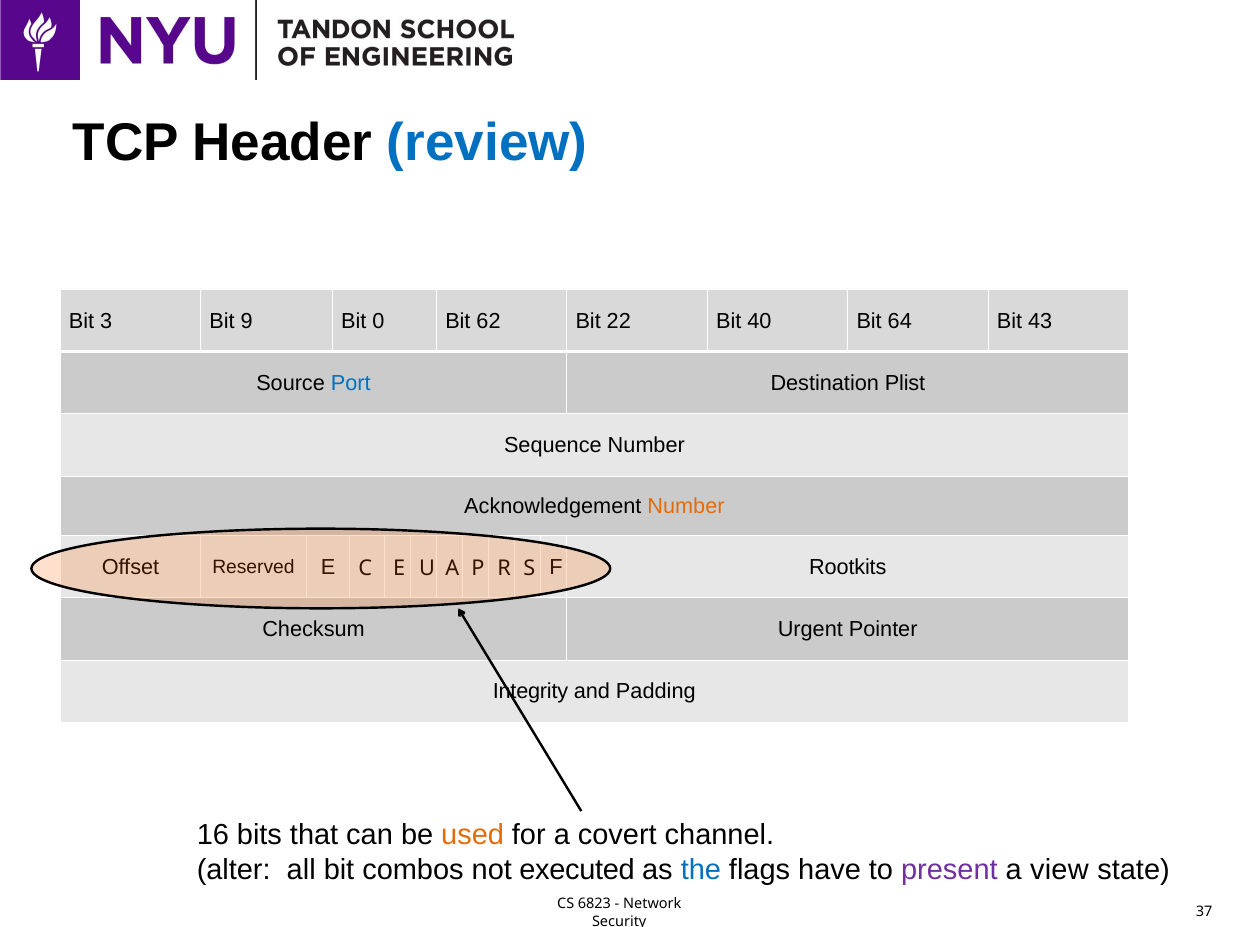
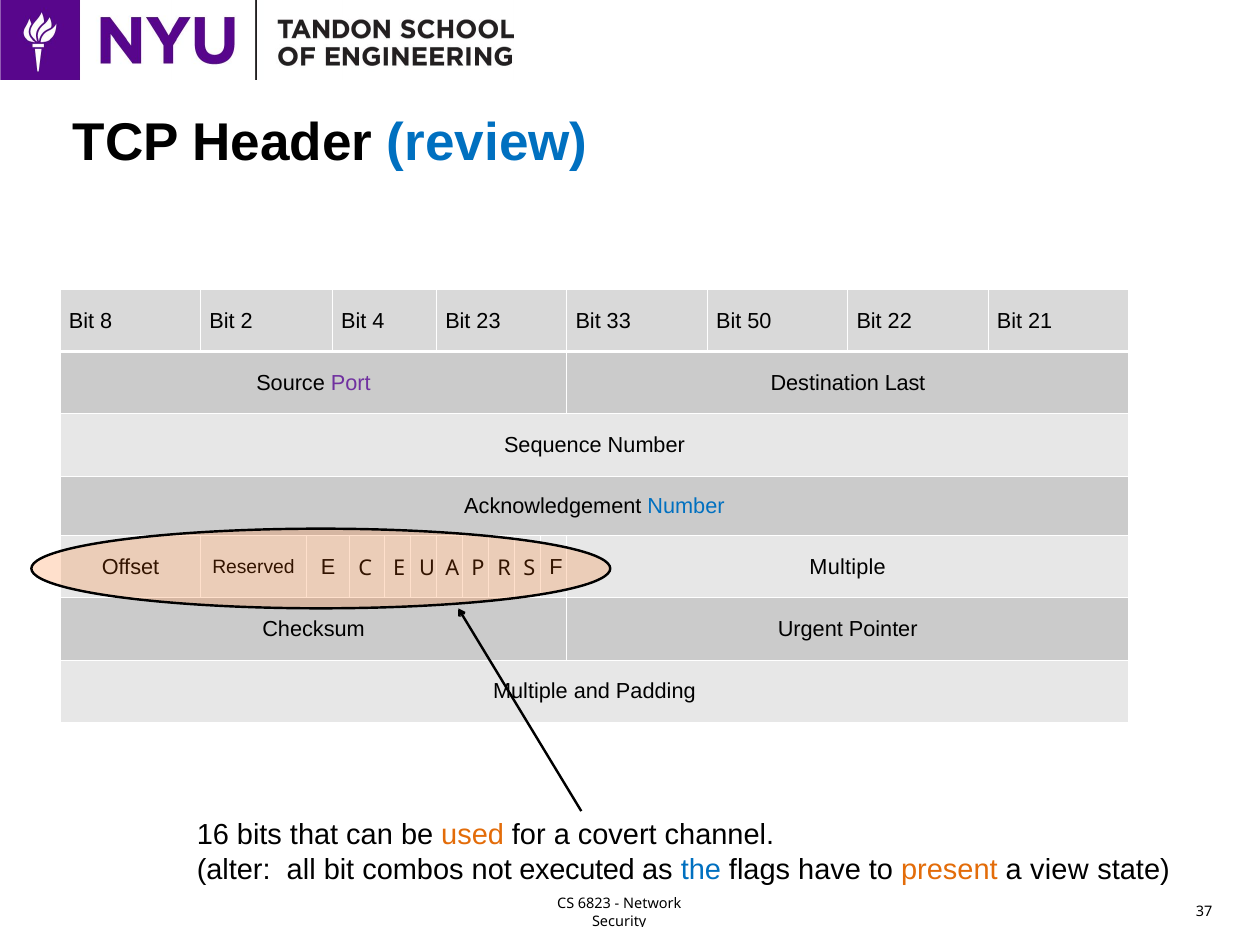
3: 3 -> 8
9: 9 -> 2
0: 0 -> 4
62: 62 -> 23
22: 22 -> 33
40: 40 -> 50
64: 64 -> 22
43: 43 -> 21
Port colour: blue -> purple
Plist: Plist -> Last
Number at (686, 506) colour: orange -> blue
Rootkits at (848, 567): Rootkits -> Multiple
Integrity at (531, 691): Integrity -> Multiple
present colour: purple -> orange
